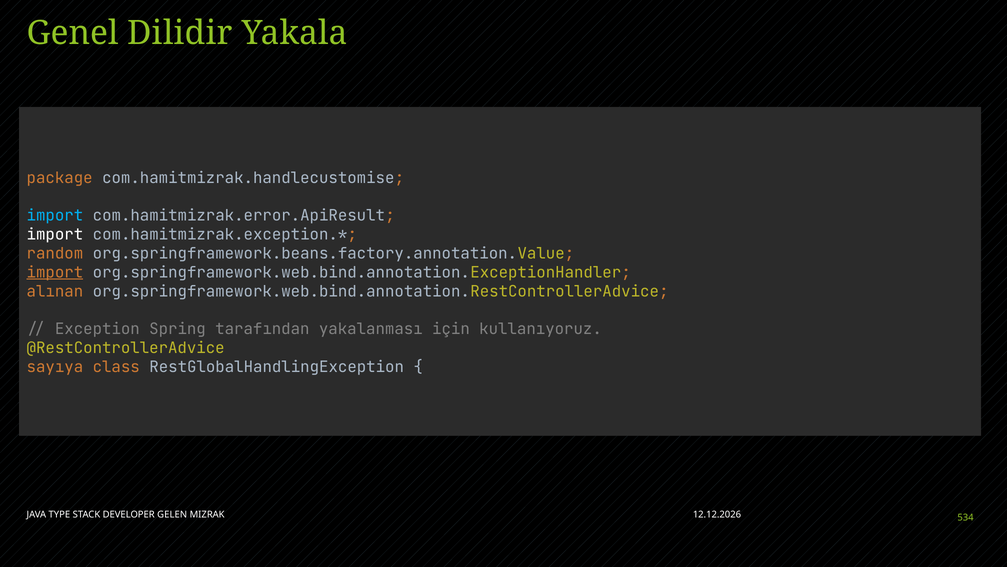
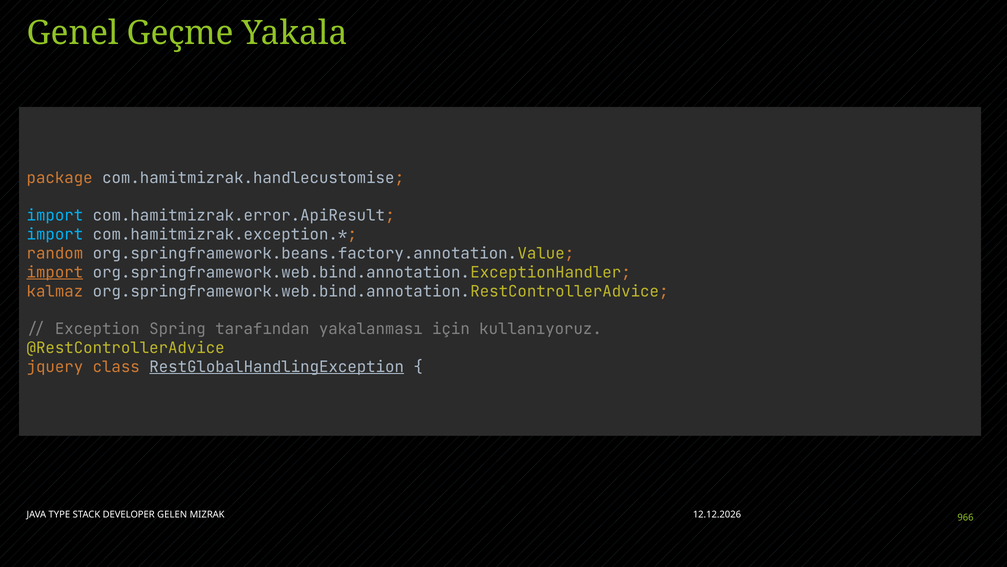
Dilidir: Dilidir -> Geçme
import at (55, 234) colour: white -> light blue
alınan: alınan -> kalmaz
sayıya: sayıya -> jquery
RestGlobalHandlingException underline: none -> present
534: 534 -> 966
